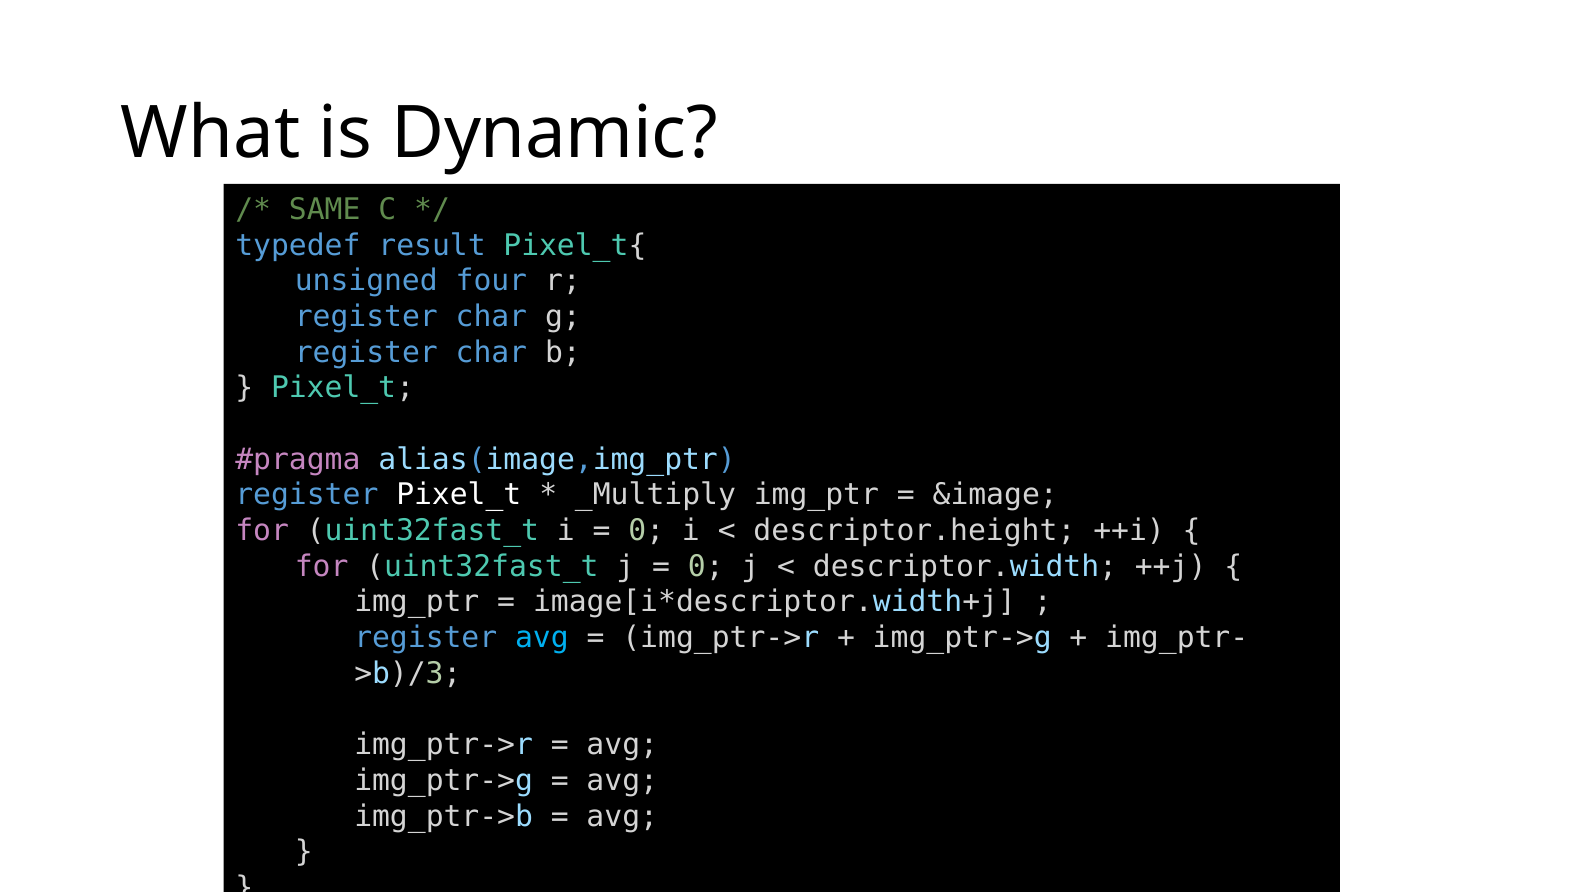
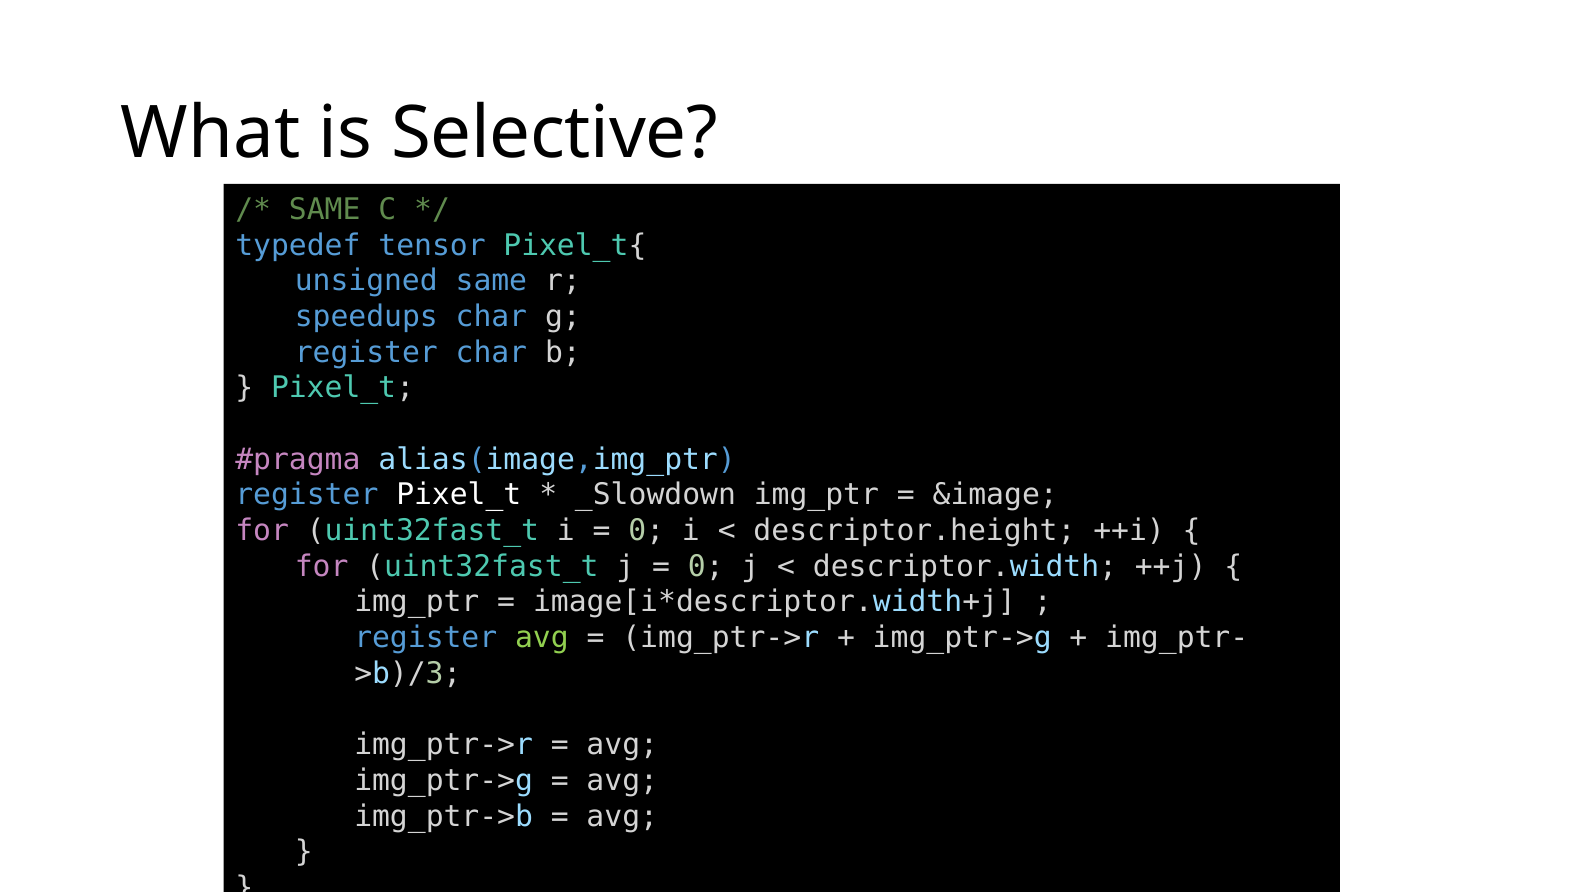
Dynamic: Dynamic -> Selective
result: result -> tensor
unsigned four: four -> same
register at (366, 317): register -> speedups
_Multiply: _Multiply -> _Slowdown
avg at (542, 638) colour: light blue -> light green
